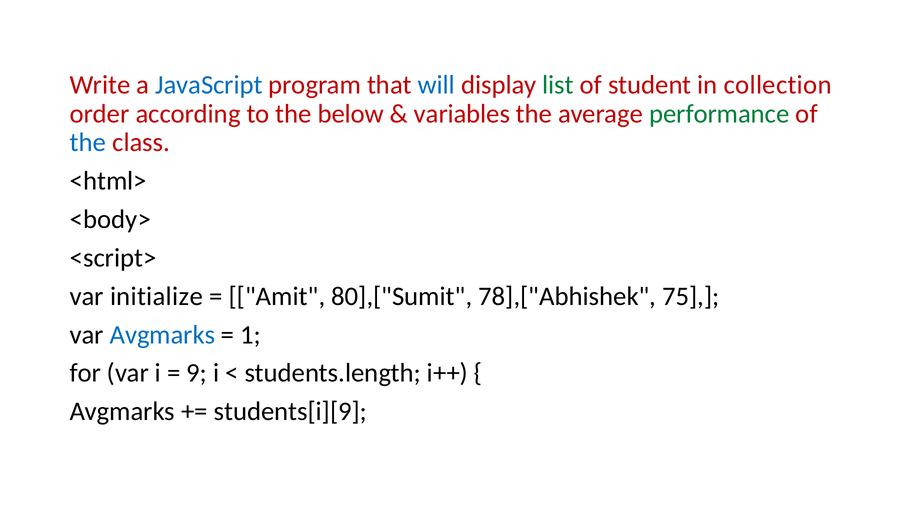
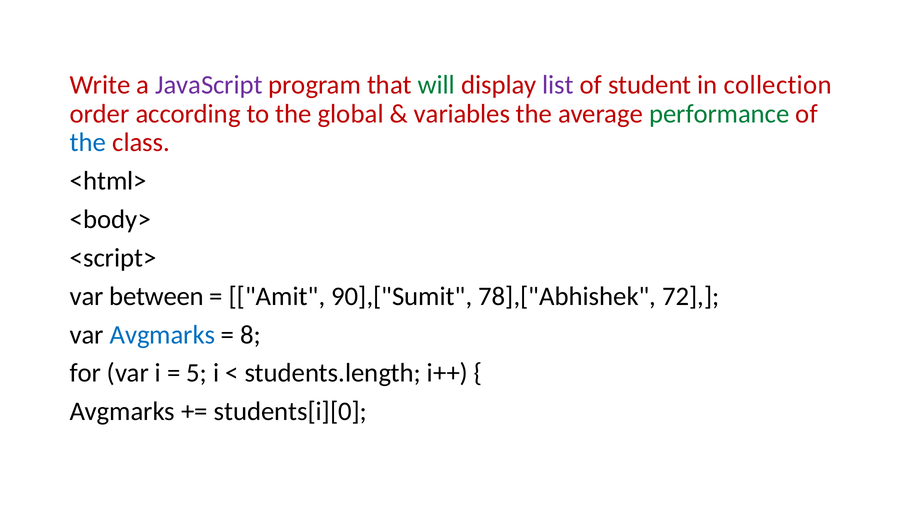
JavaScript colour: blue -> purple
will colour: blue -> green
list colour: green -> purple
below: below -> global
initialize: initialize -> between
80],["Sumit: 80],["Sumit -> 90],["Sumit
75: 75 -> 72
1: 1 -> 8
9: 9 -> 5
students[i][9: students[i][9 -> students[i][0
